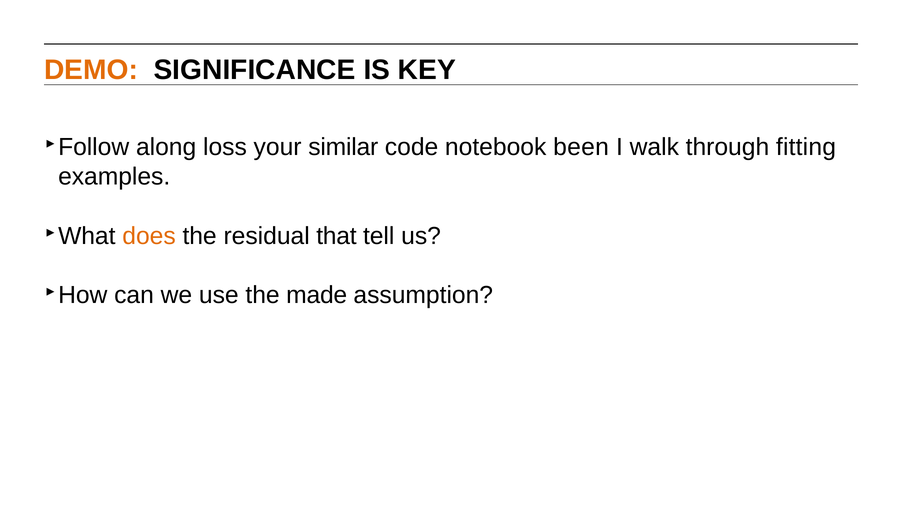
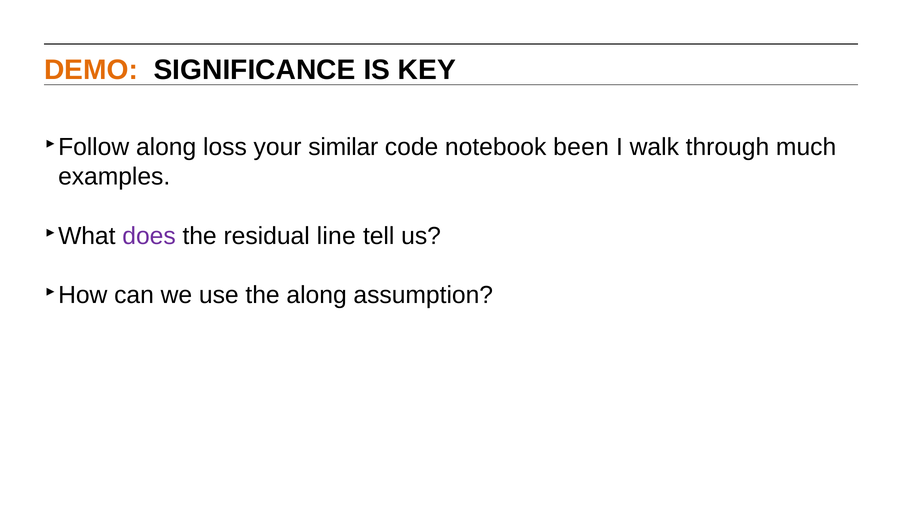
fitting: fitting -> much
does colour: orange -> purple
that: that -> line
the made: made -> along
